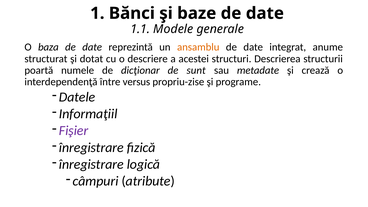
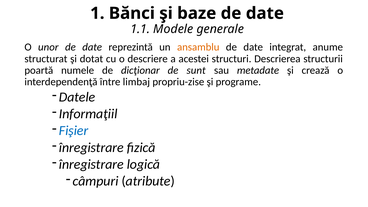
baza: baza -> unor
versus: versus -> limbaj
Fişier colour: purple -> blue
